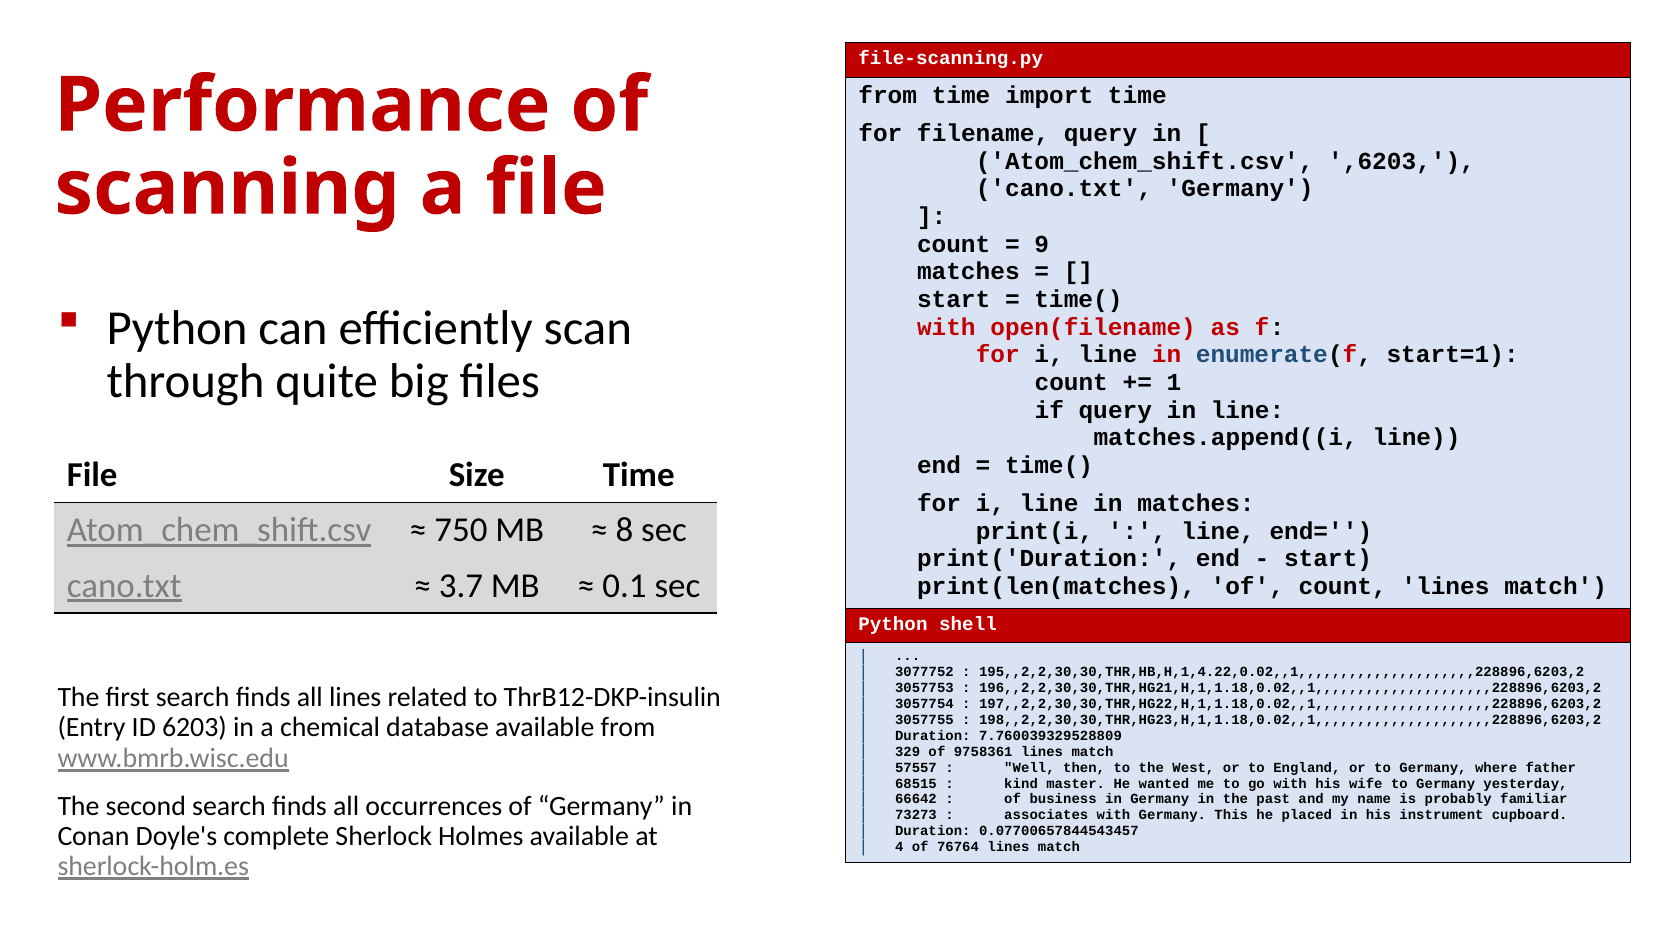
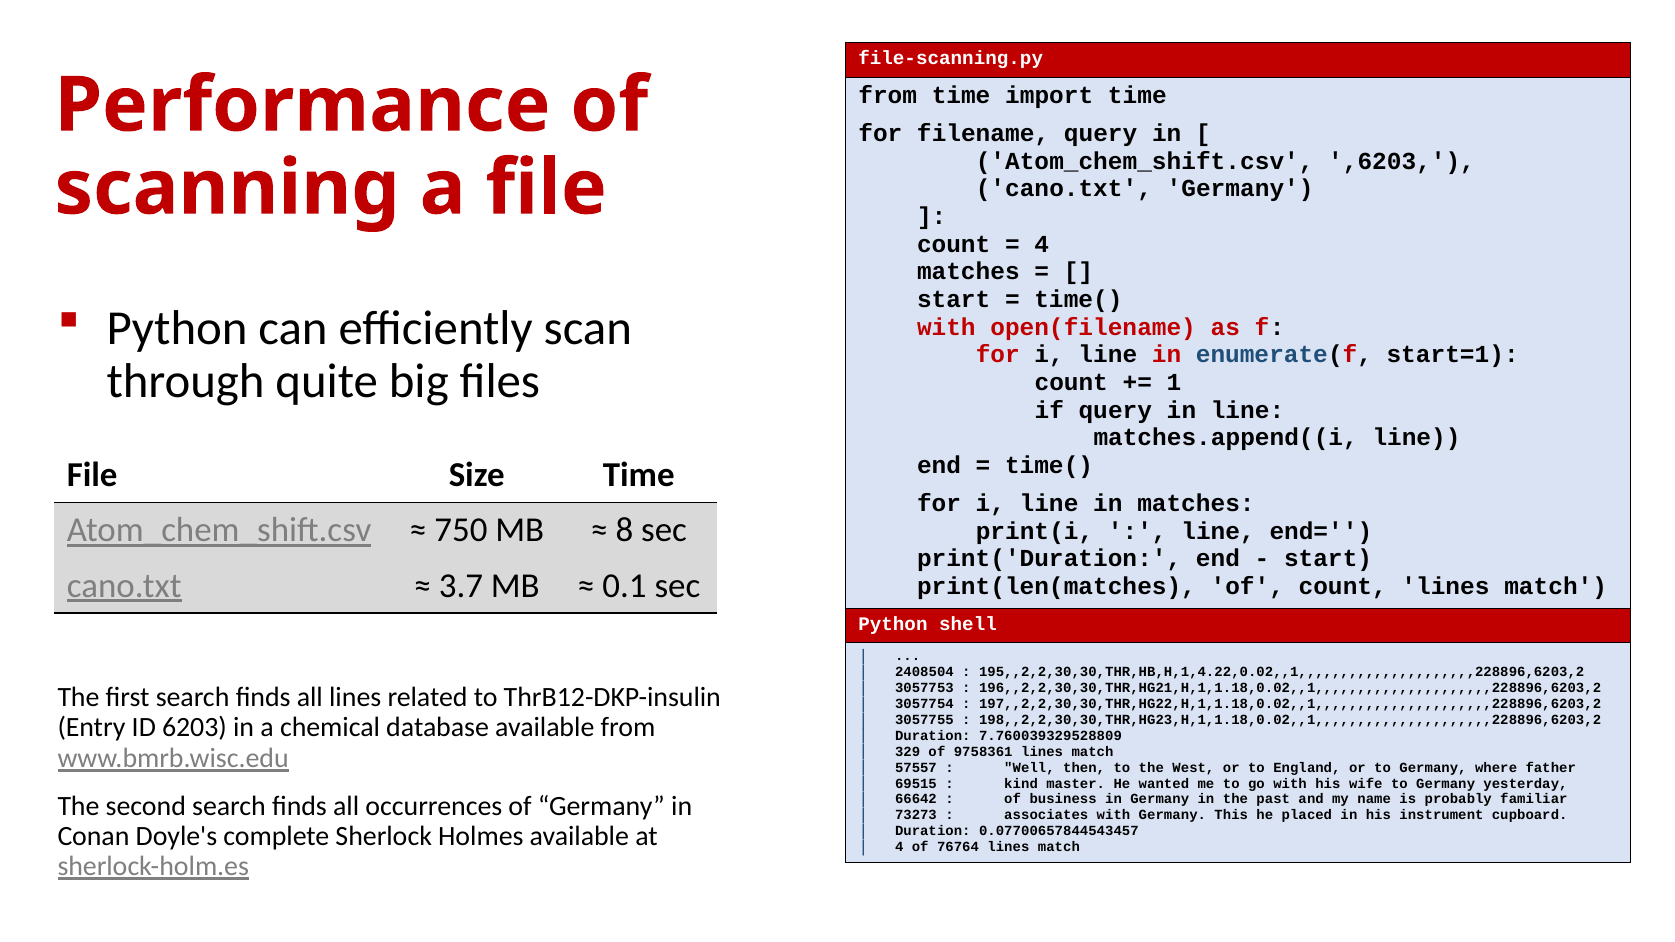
9 at (1042, 244): 9 -> 4
3077752: 3077752 -> 2408504
68515: 68515 -> 69515
